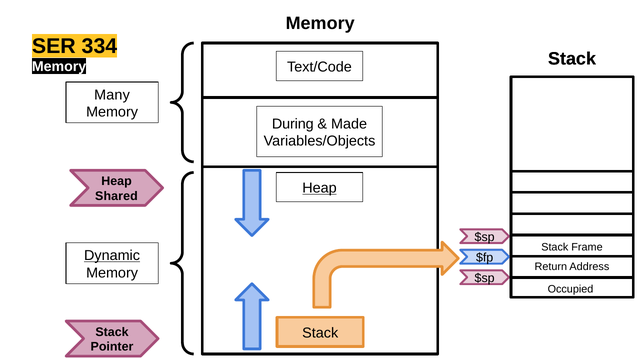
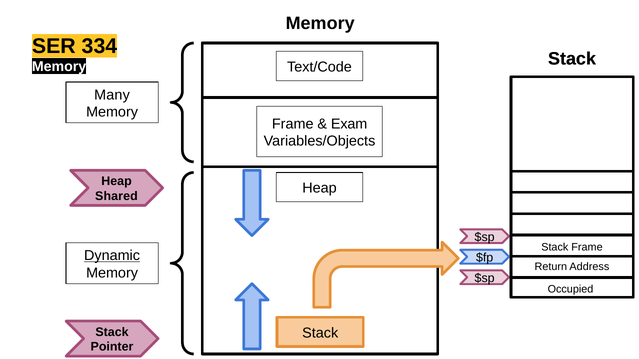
During at (293, 124): During -> Frame
Made: Made -> Exam
Heap at (319, 188) underline: present -> none
